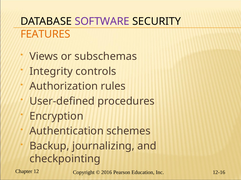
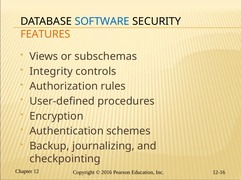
SOFTWARE colour: purple -> blue
